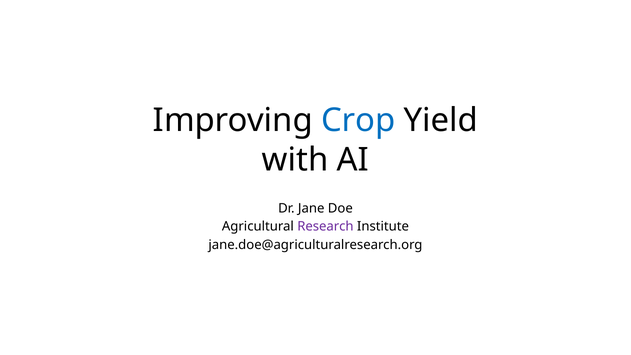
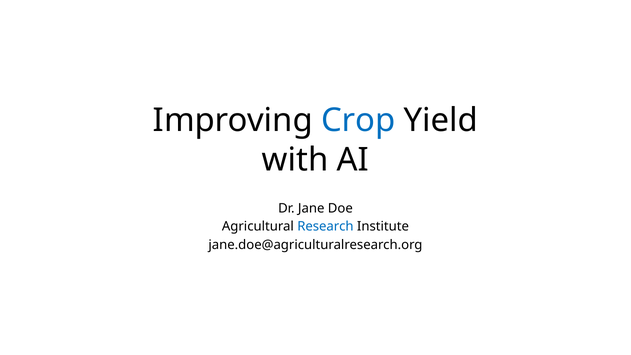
Research colour: purple -> blue
